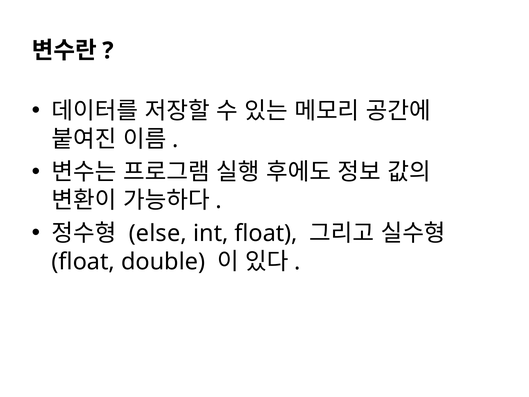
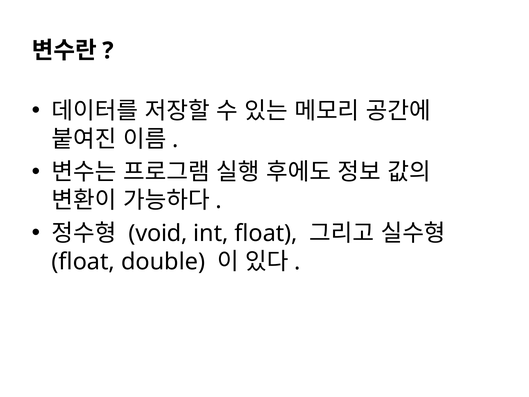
else: else -> void
